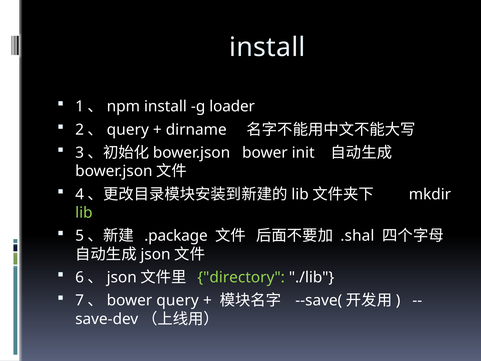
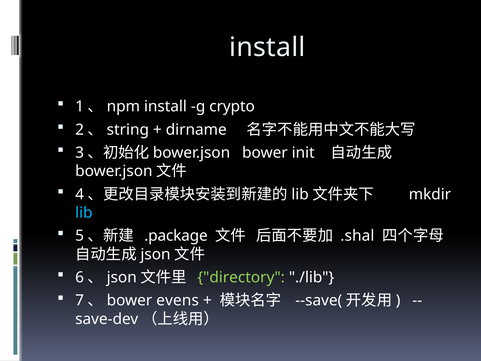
loader: loader -> crypto
query at (128, 130): query -> string
lib at (84, 213) colour: light green -> light blue
bower query: query -> evens
